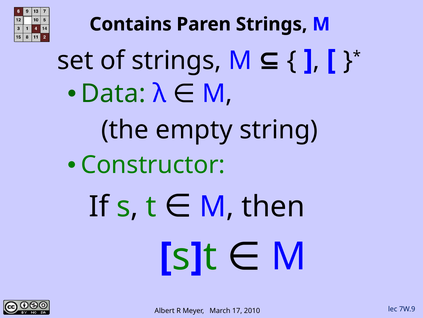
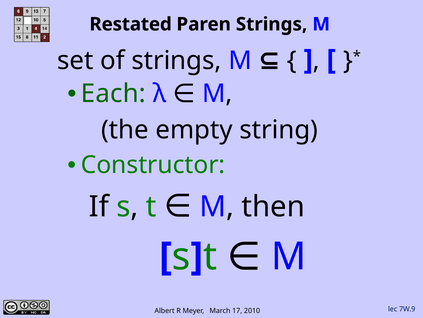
Contains: Contains -> Restated
Data: Data -> Each
